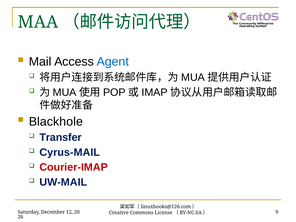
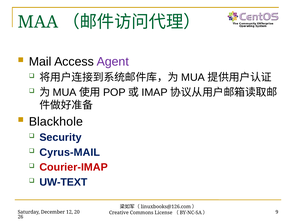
Agent colour: blue -> purple
Transfer: Transfer -> Security
UW-MAIL: UW-MAIL -> UW-TEXT
